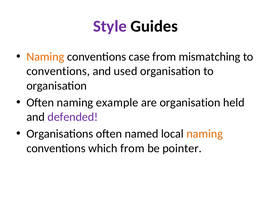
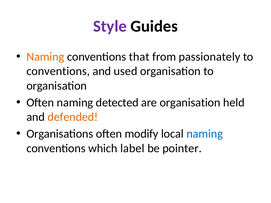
case: case -> that
mismatching: mismatching -> passionately
example: example -> detected
defended colour: purple -> orange
named: named -> modify
naming at (205, 134) colour: orange -> blue
which from: from -> label
